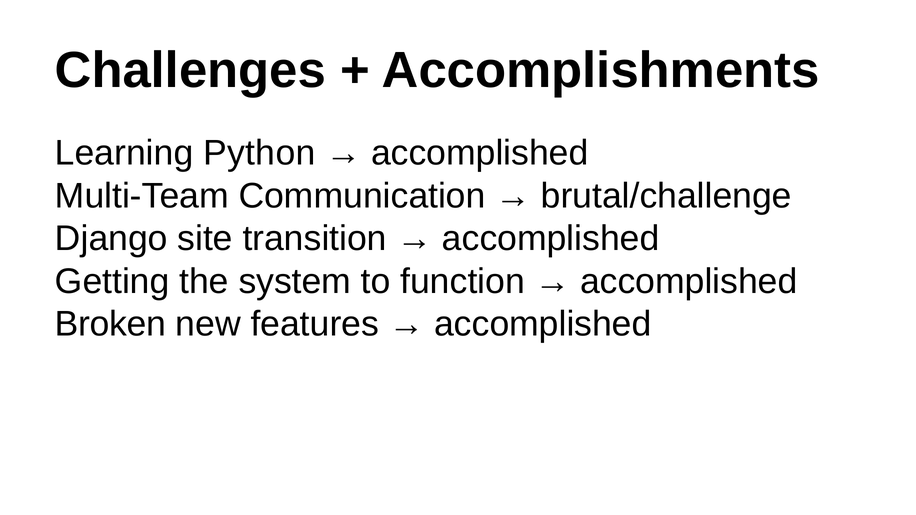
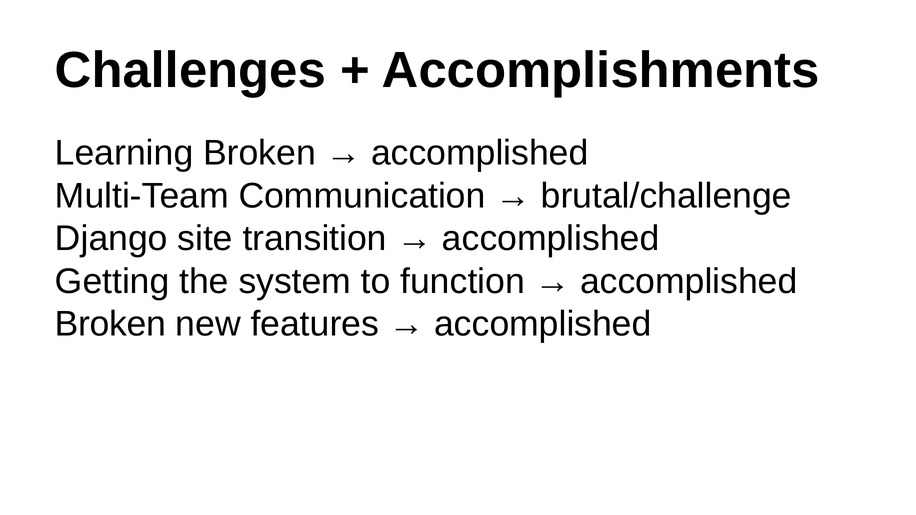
Learning Python: Python -> Broken
